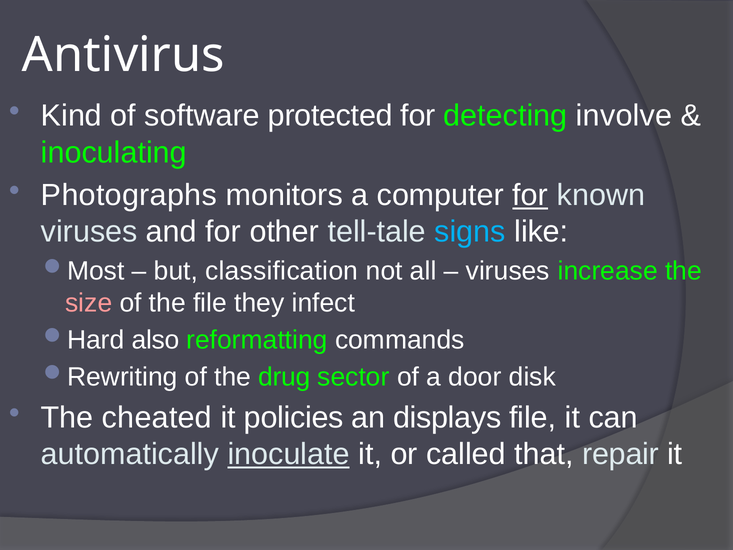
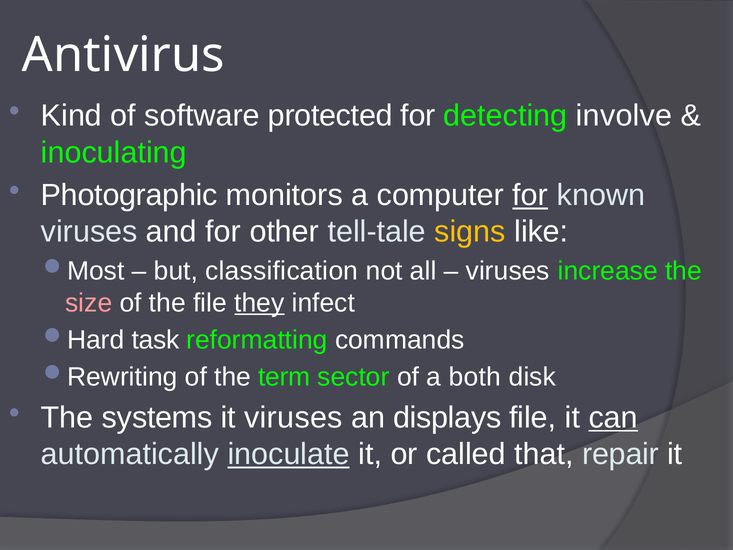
Photographs: Photographs -> Photographic
signs colour: light blue -> yellow
they underline: none -> present
also: also -> task
drug: drug -> term
door: door -> both
cheated: cheated -> systems
it policies: policies -> viruses
can underline: none -> present
